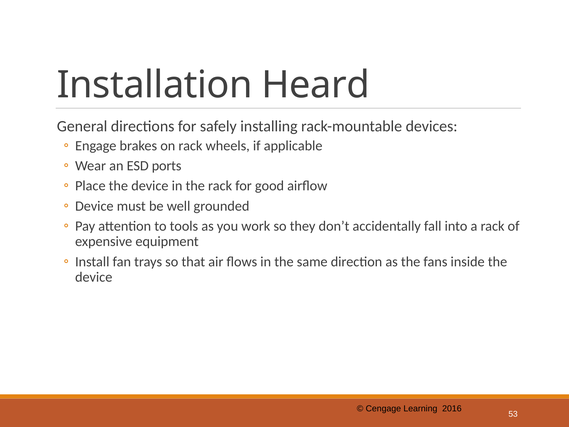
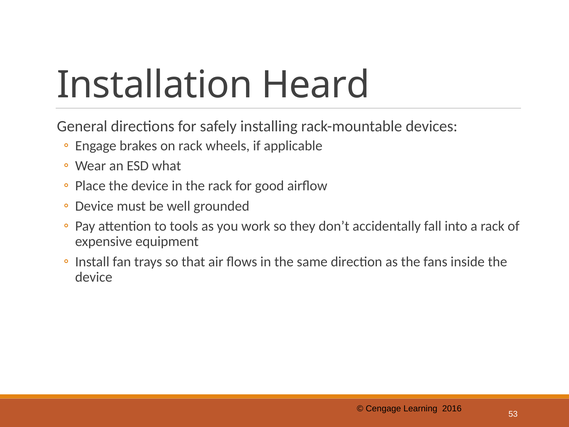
ports: ports -> what
